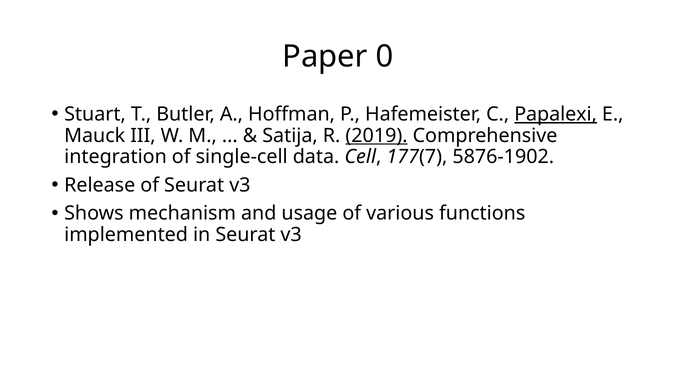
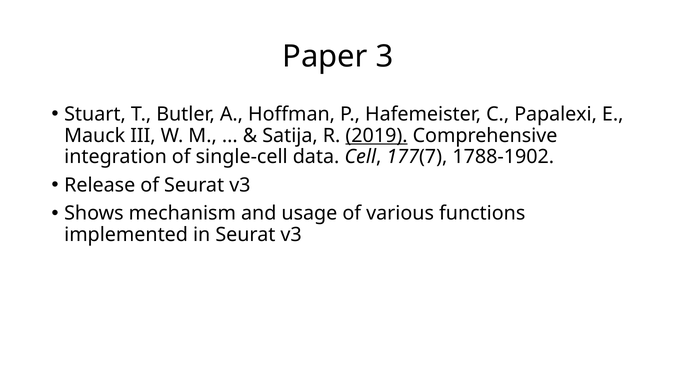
0: 0 -> 3
Papalexi underline: present -> none
5876-1902: 5876-1902 -> 1788-1902
